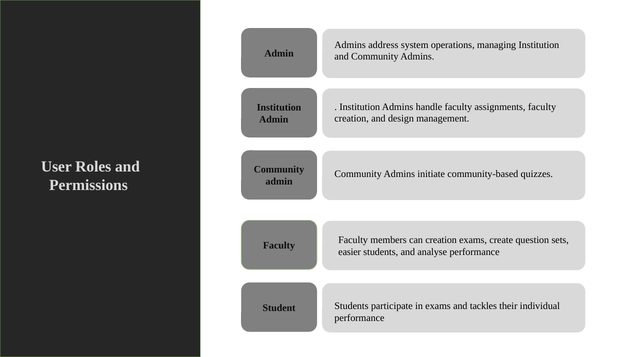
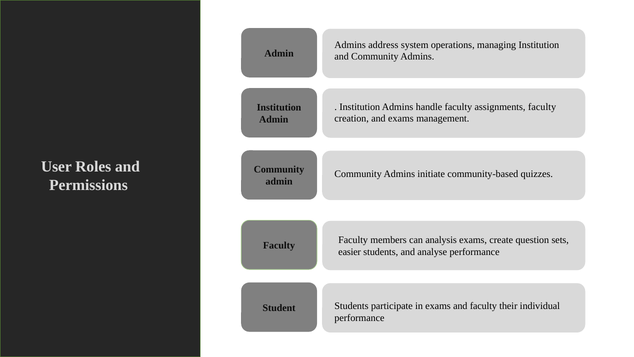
and design: design -> exams
can creation: creation -> analysis
and tackles: tackles -> faculty
